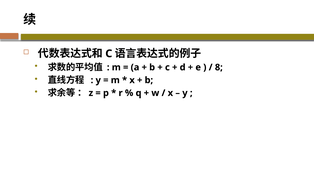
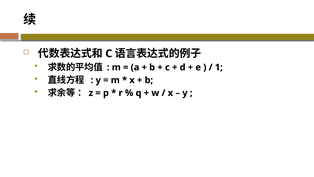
8: 8 -> 1
